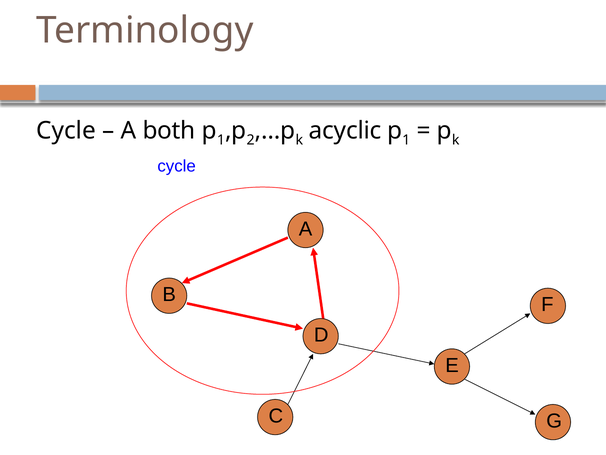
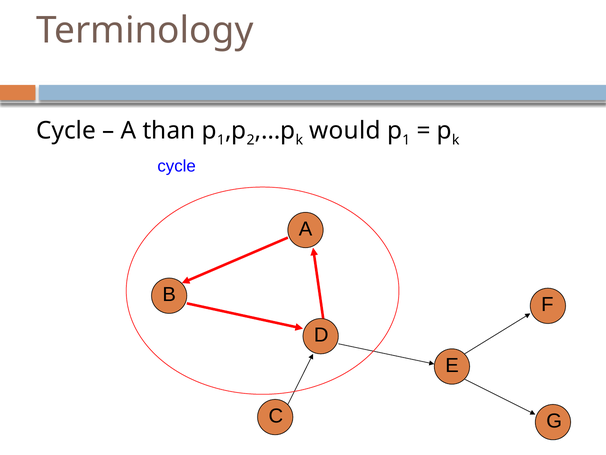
both: both -> than
acyclic: acyclic -> would
